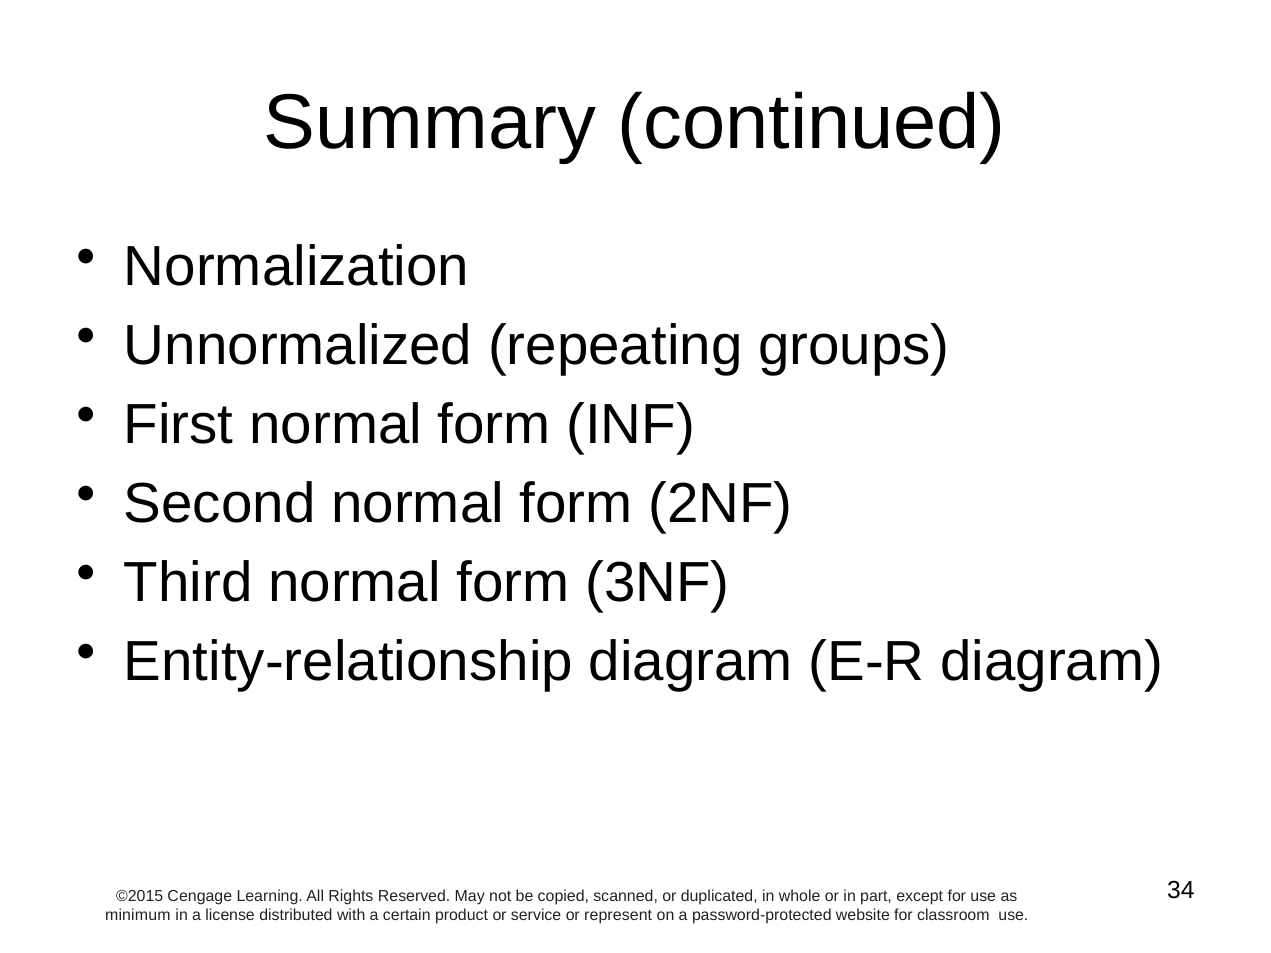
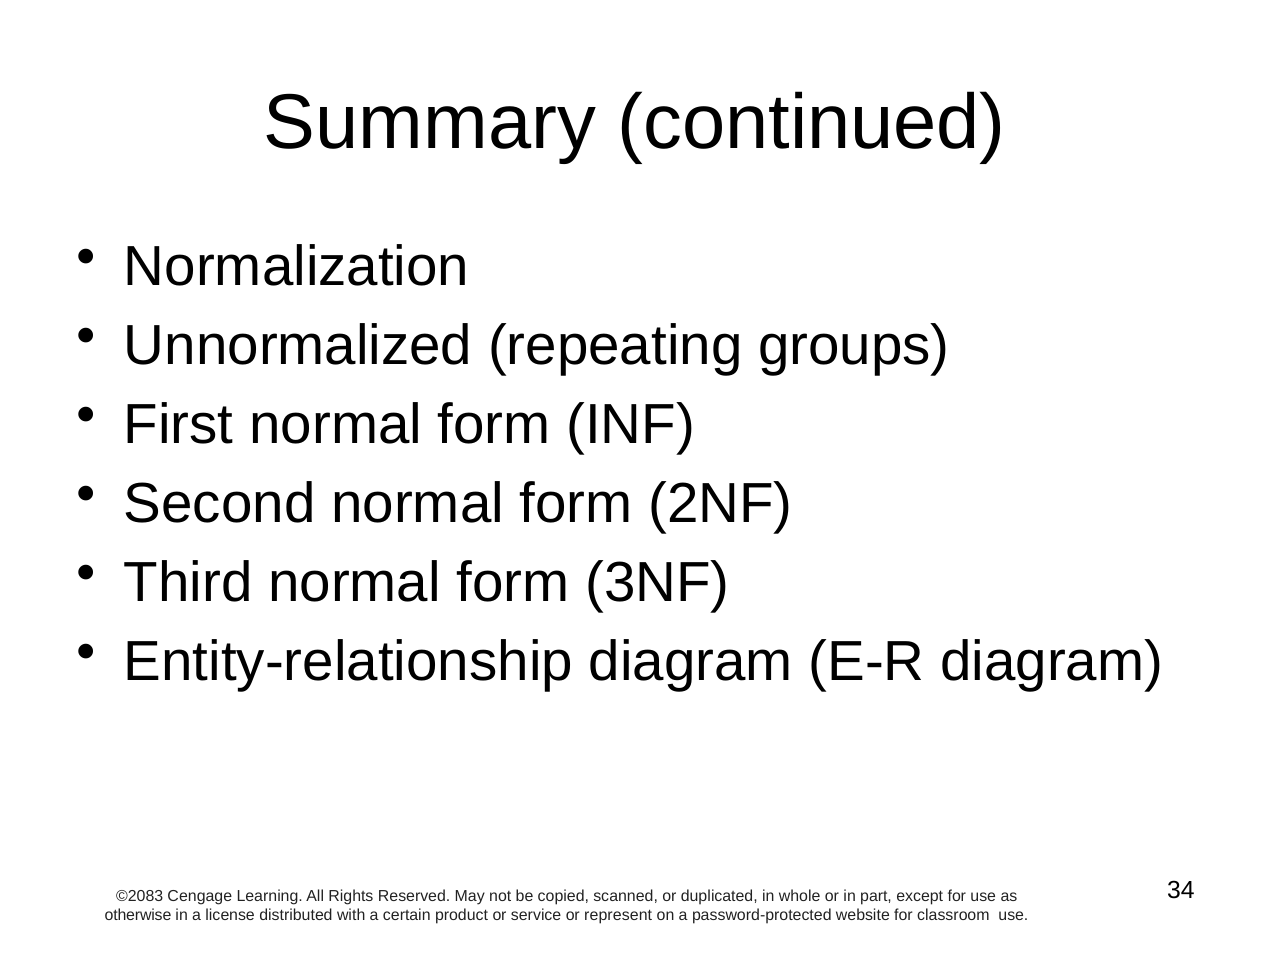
©2015: ©2015 -> ©2083
minimum: minimum -> otherwise
